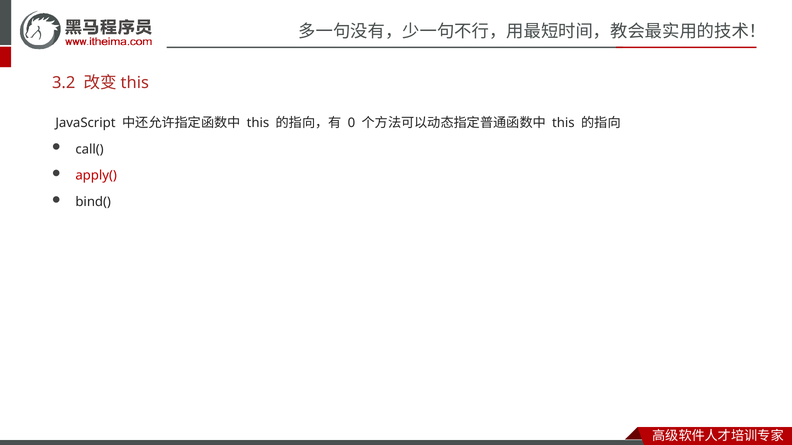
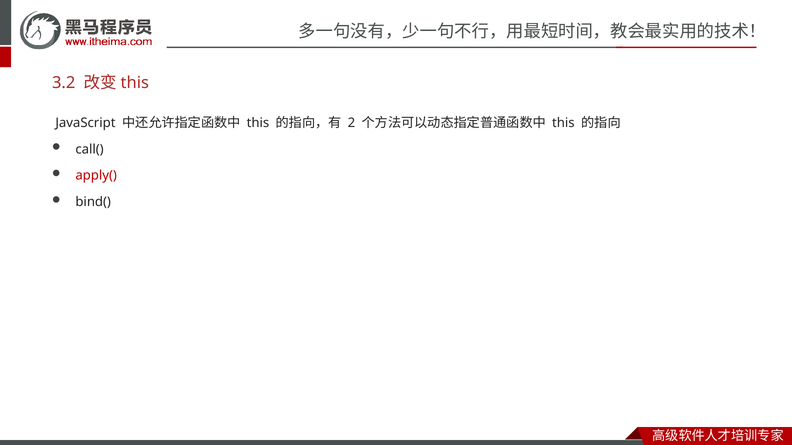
0: 0 -> 2
